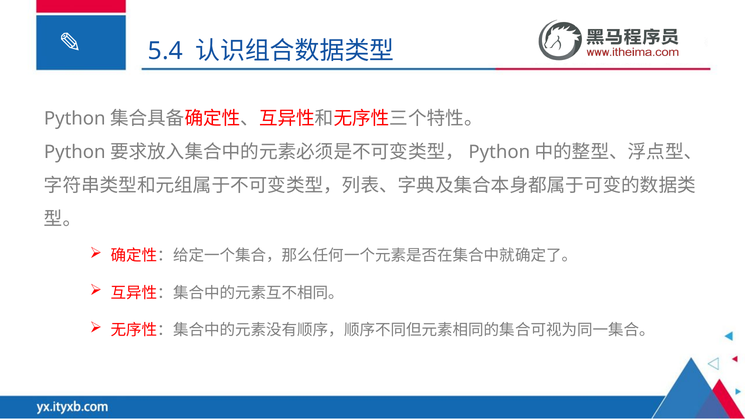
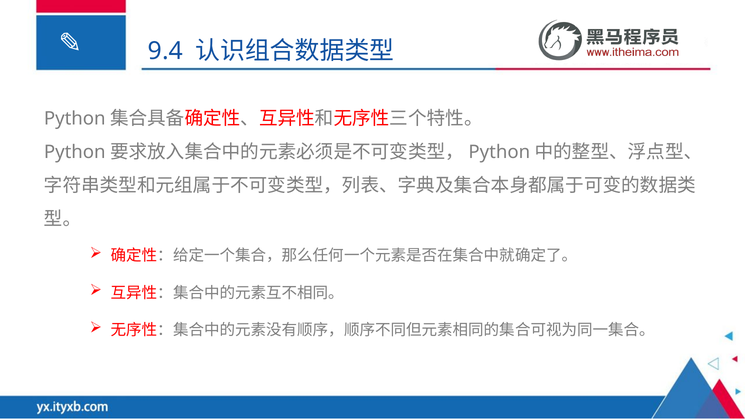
5.4: 5.4 -> 9.4
